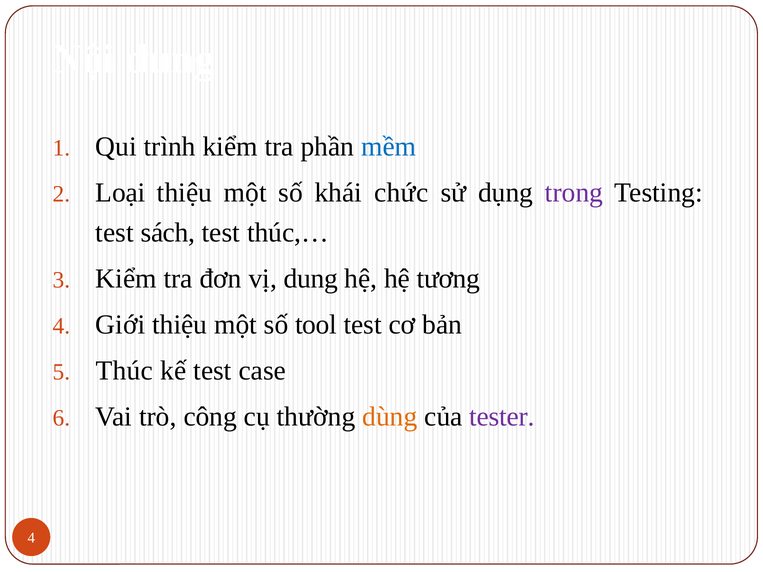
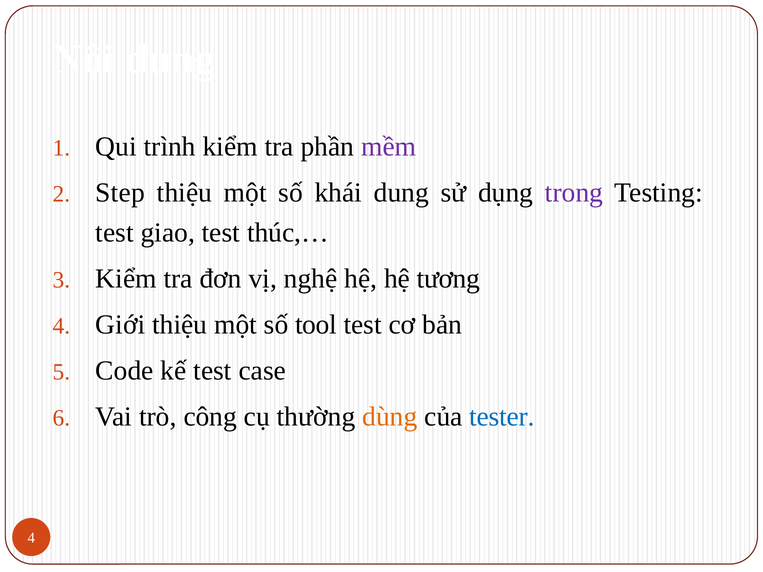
mềm colour: blue -> purple
Loại: Loại -> Step
khái chức: chức -> dung
sách: sách -> giao
vị dung: dung -> nghệ
Thúc: Thúc -> Code
tester colour: purple -> blue
